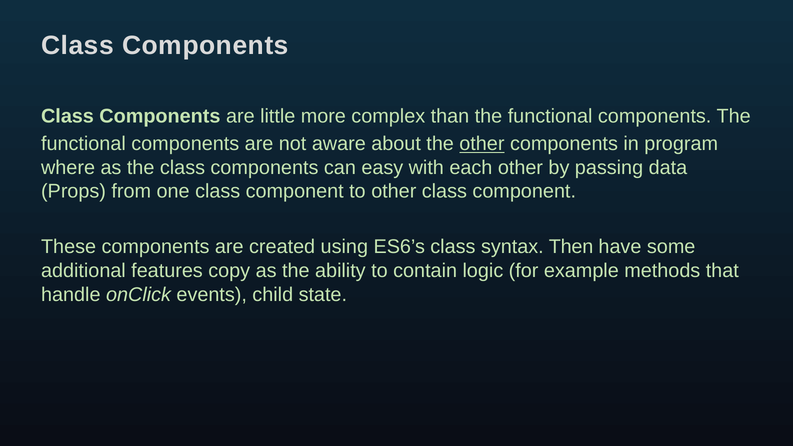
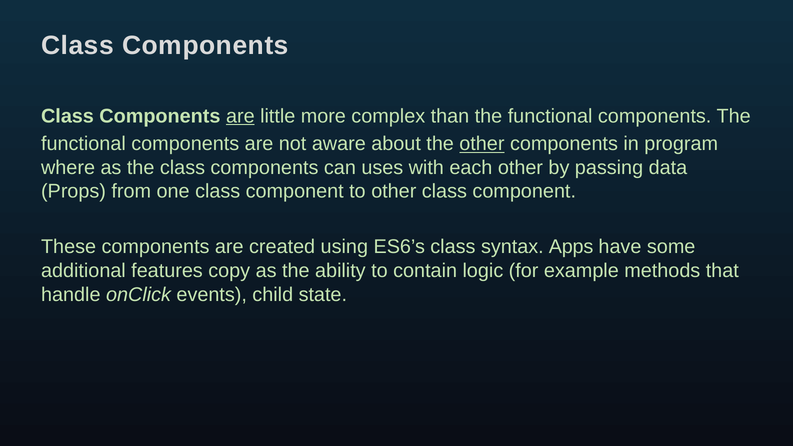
are at (240, 116) underline: none -> present
easy: easy -> uses
Then: Then -> Apps
